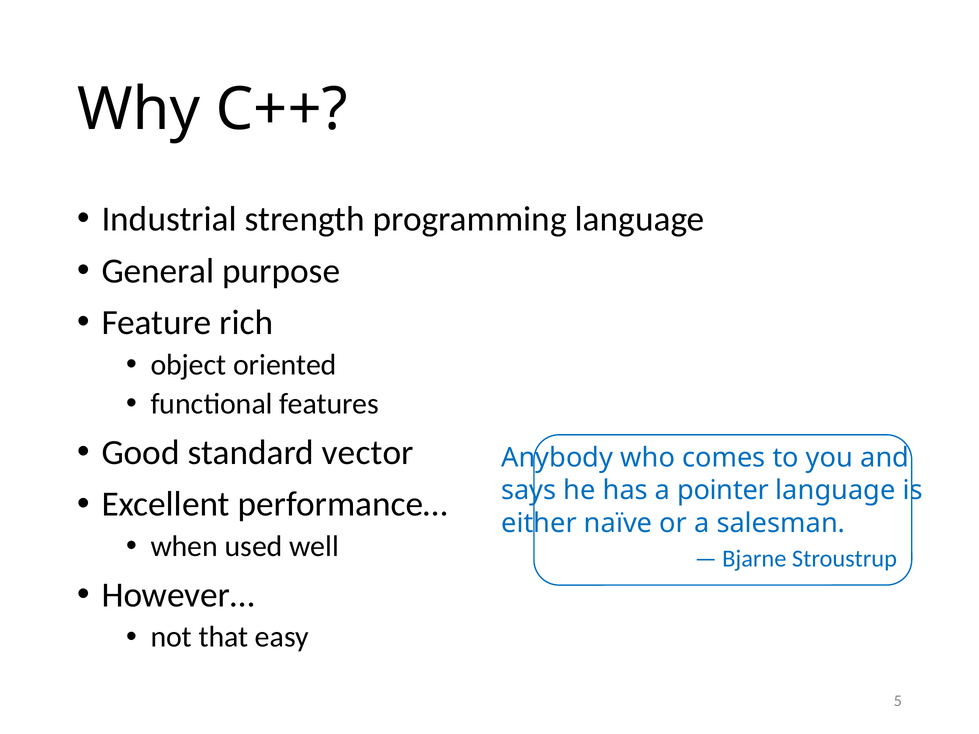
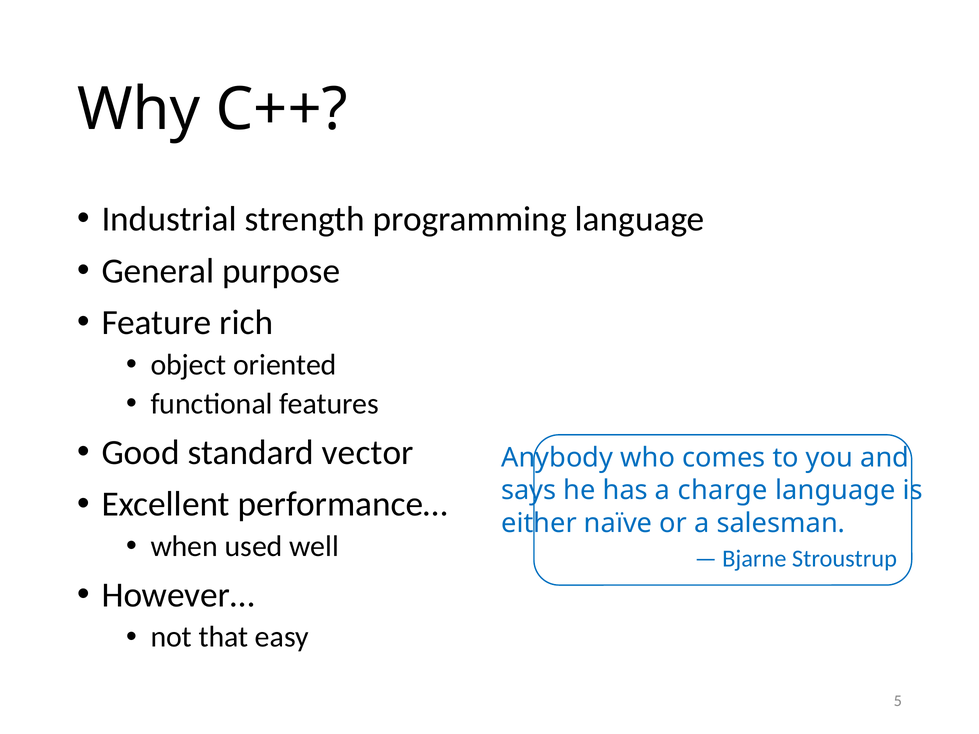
pointer: pointer -> charge
